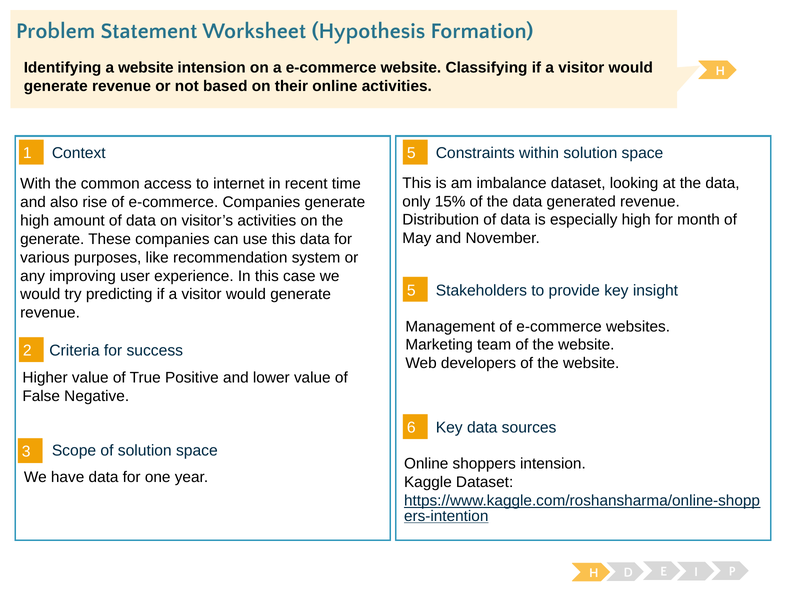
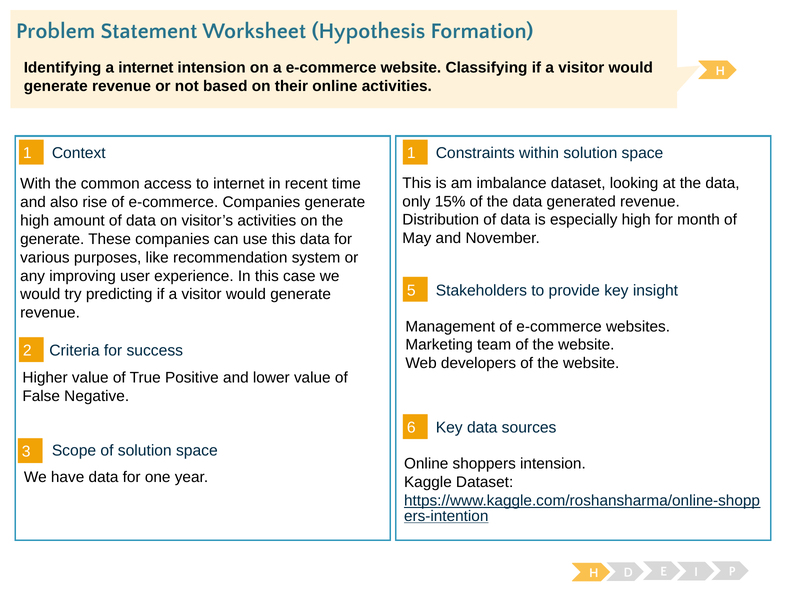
a website: website -> internet
1 5: 5 -> 1
